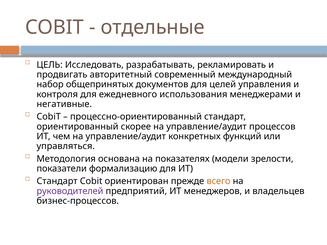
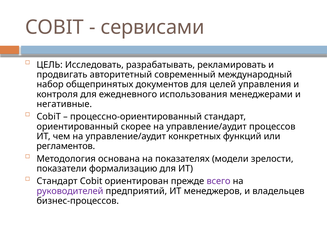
отдельные: отдельные -> сервисами
управляться: управляться -> регламентов
всего colour: orange -> purple
